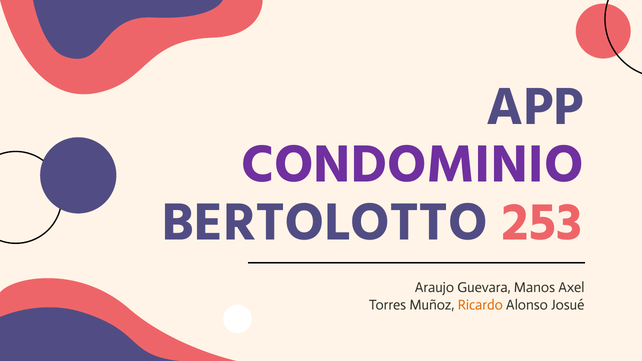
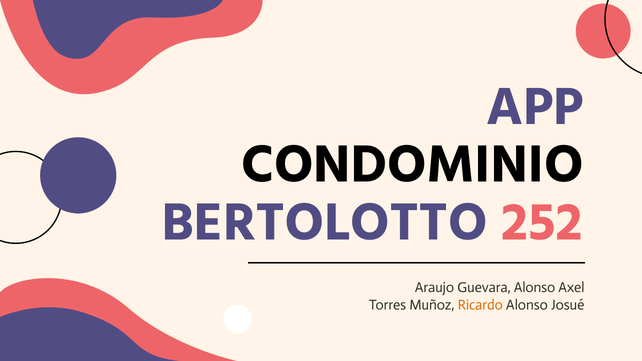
CONDOMINIO colour: purple -> black
253: 253 -> 252
Guevara Manos: Manos -> Alonso
